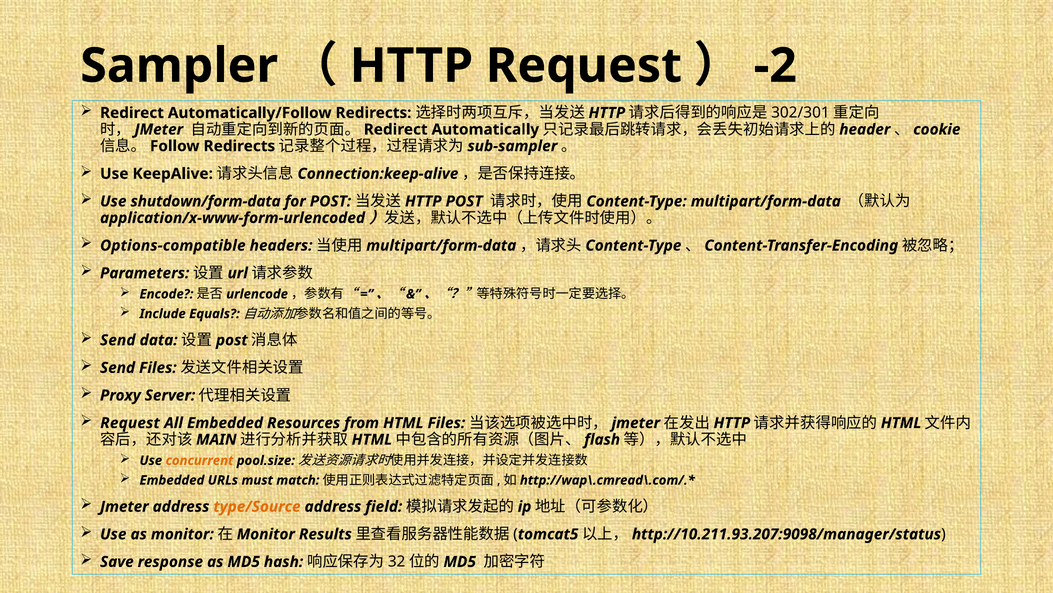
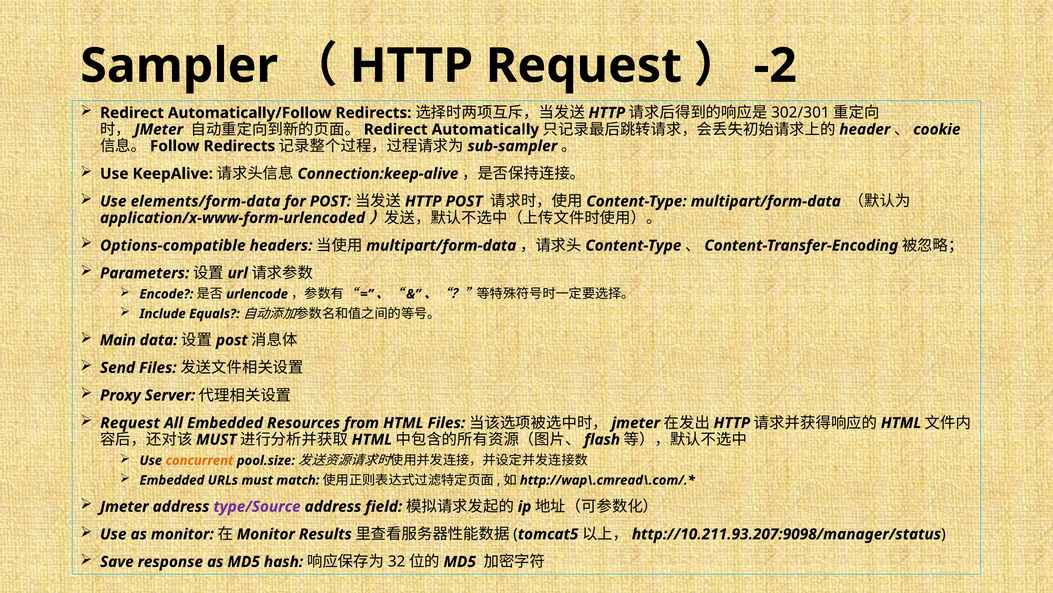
shutdown/form-data: shutdown/form-data -> elements/form-data
Send at (118, 340): Send -> Main
MAIN at (216, 439): MAIN -> MUST
type/Source colour: orange -> purple
